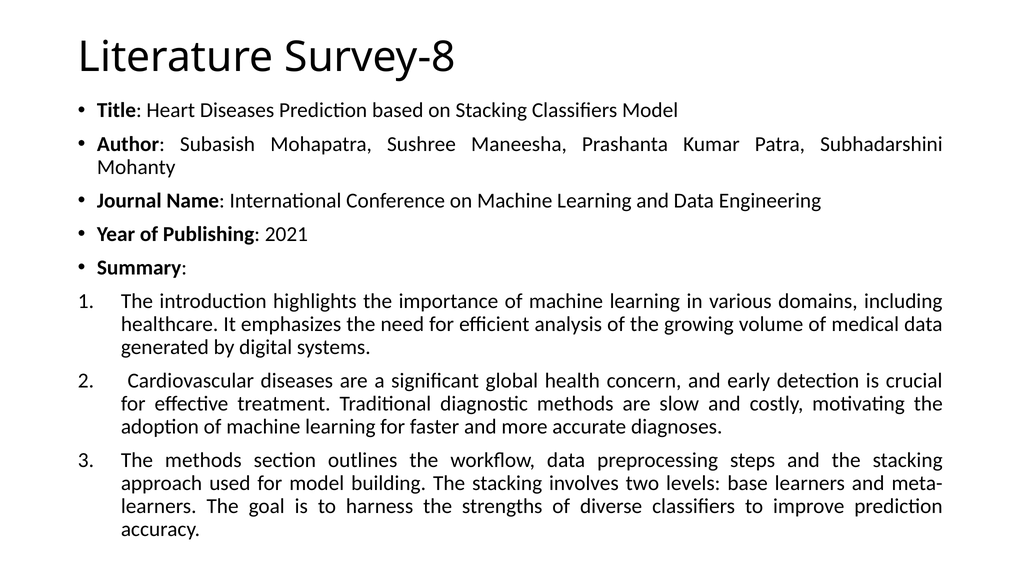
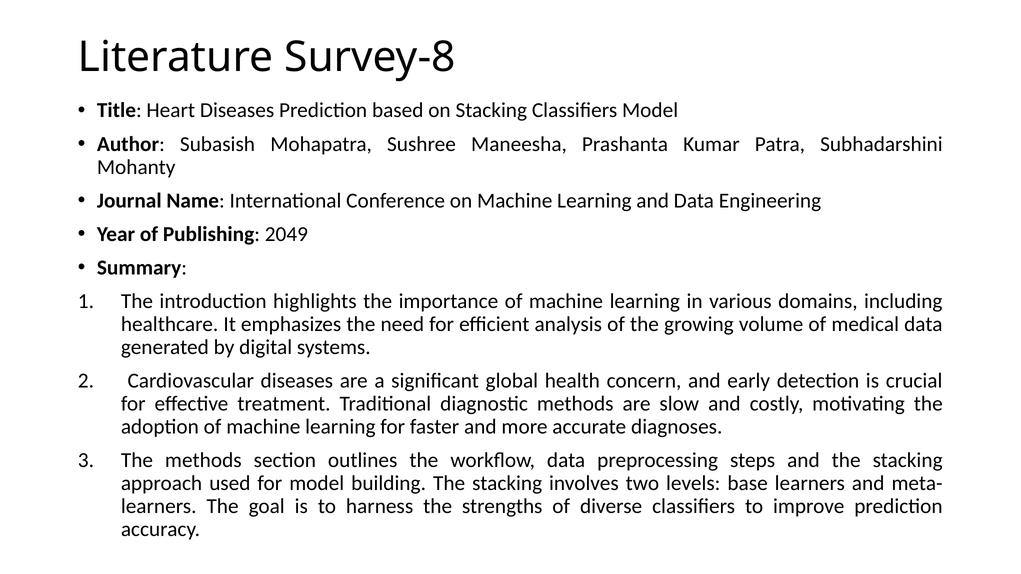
2021: 2021 -> 2049
